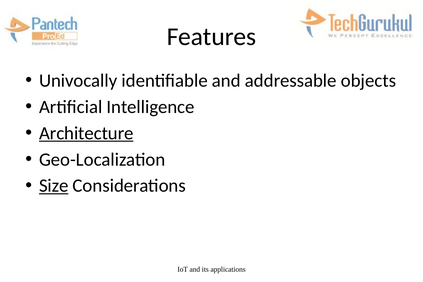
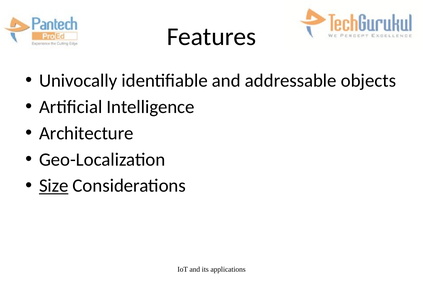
Architecture underline: present -> none
